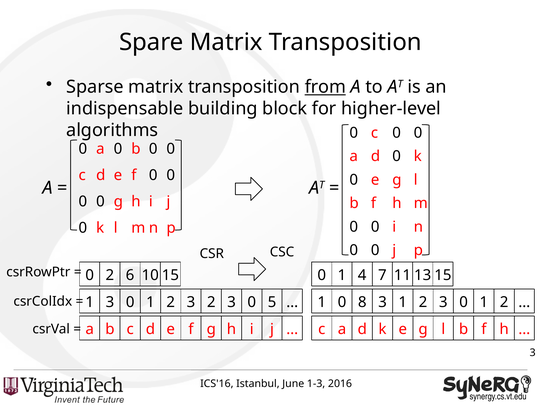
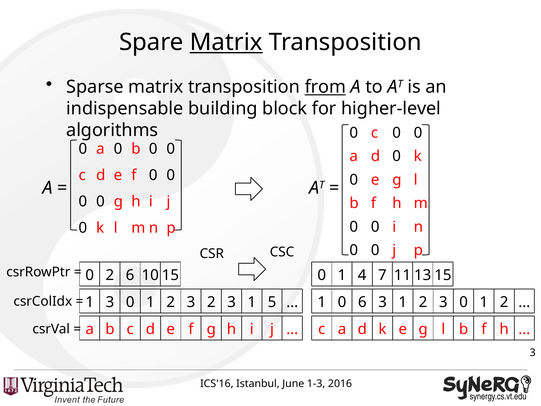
Matrix at (226, 42) underline: none -> present
3 2 3 0: 0 -> 1
0 8: 8 -> 6
